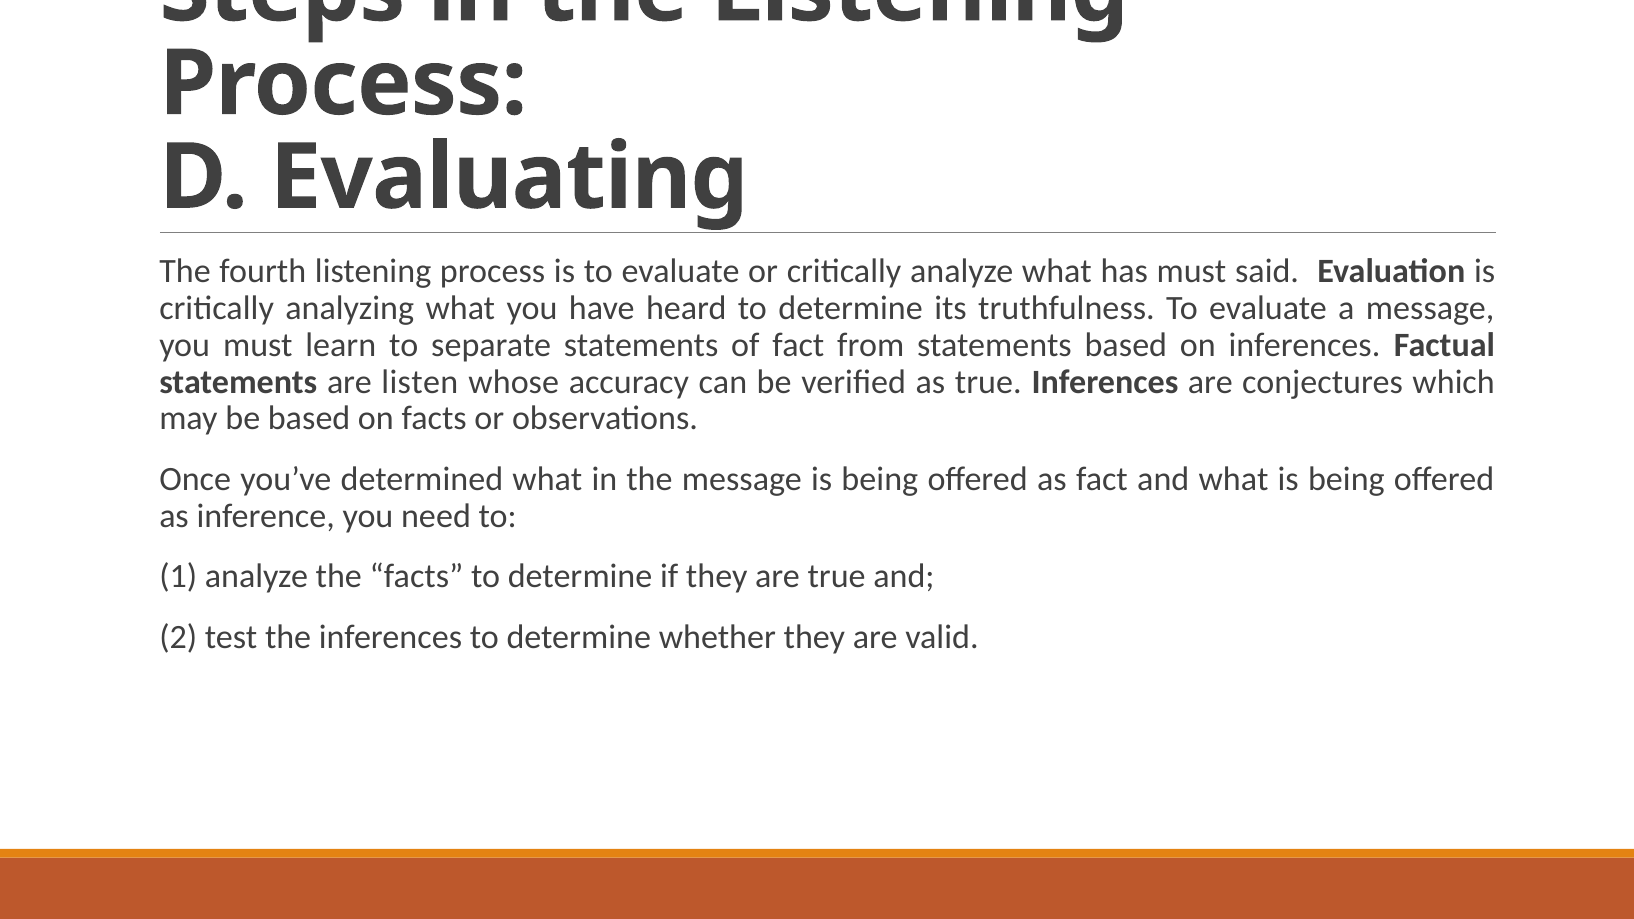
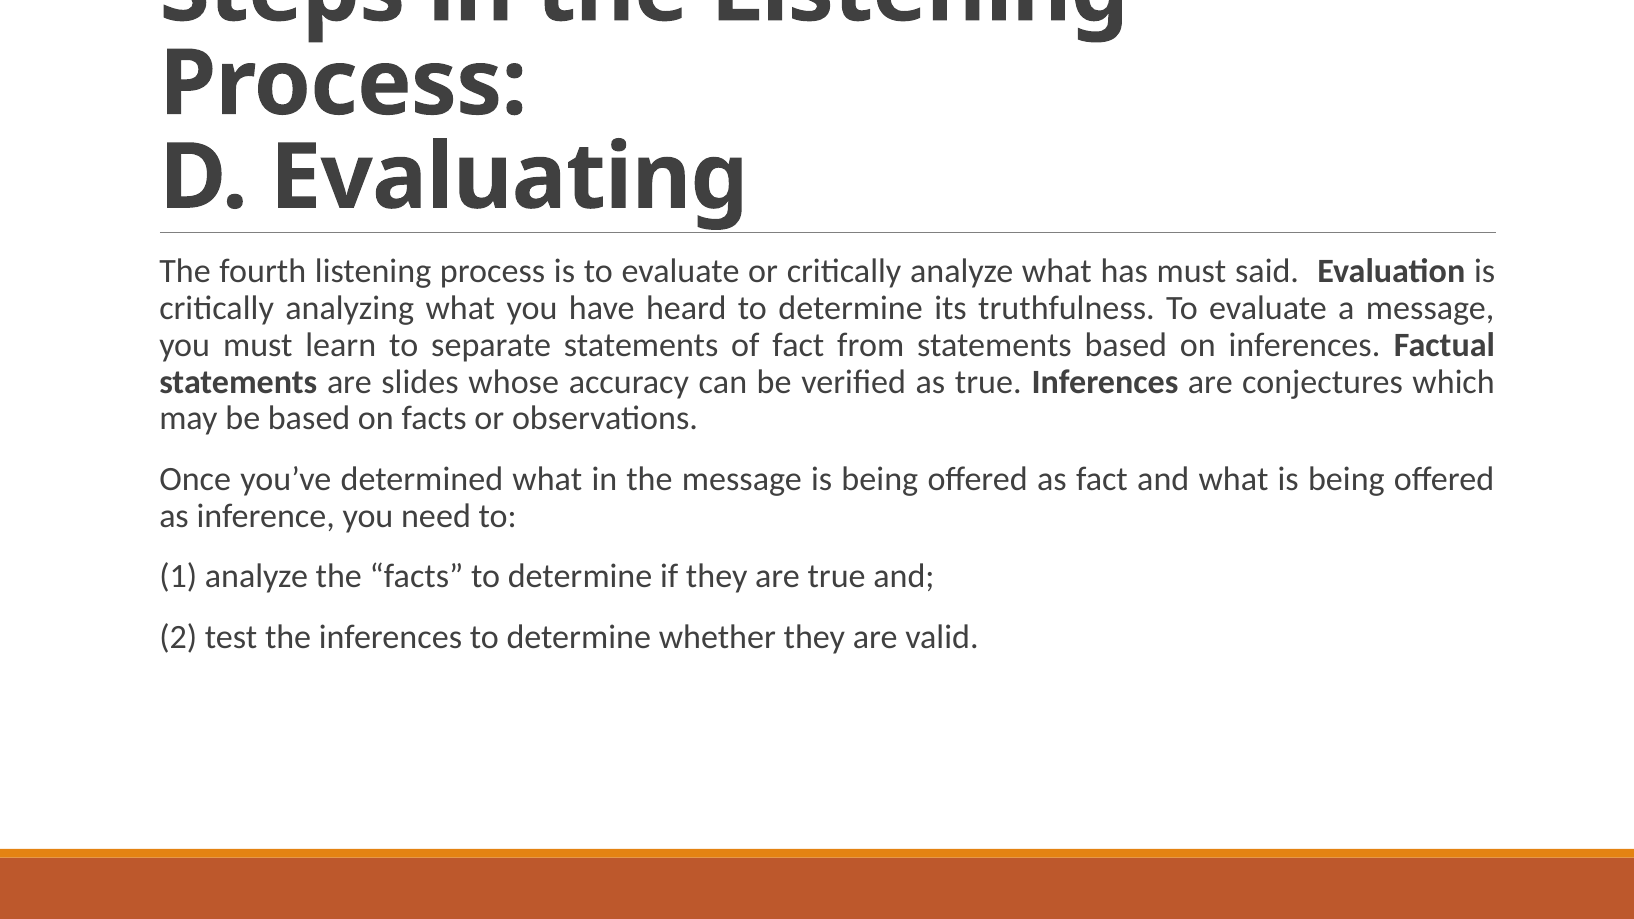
listen: listen -> slides
